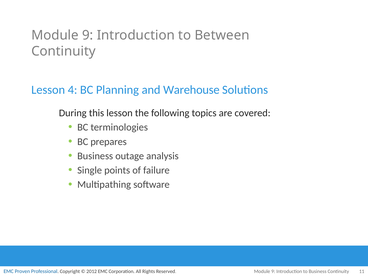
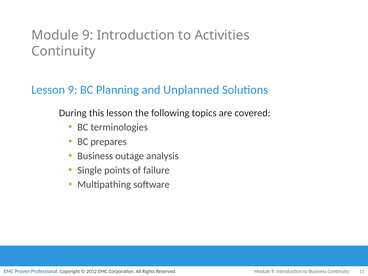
Between: Between -> Activities
Lesson 4: 4 -> 9
Warehouse: Warehouse -> Unplanned
